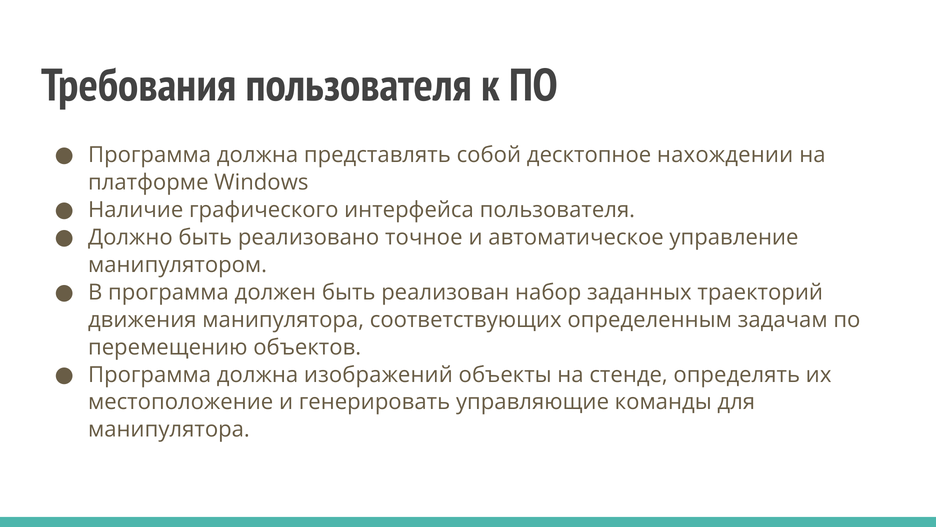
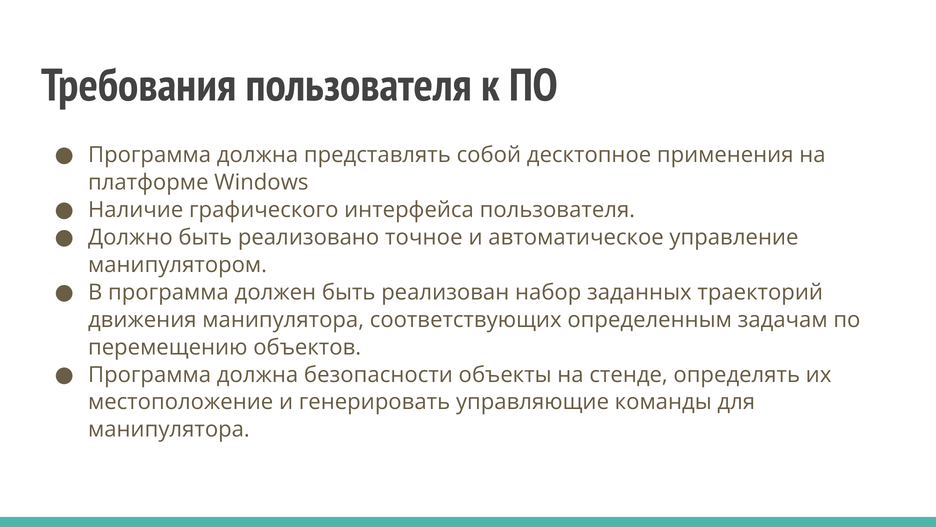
нахождении: нахождении -> применения
изображений: изображений -> безопасности
